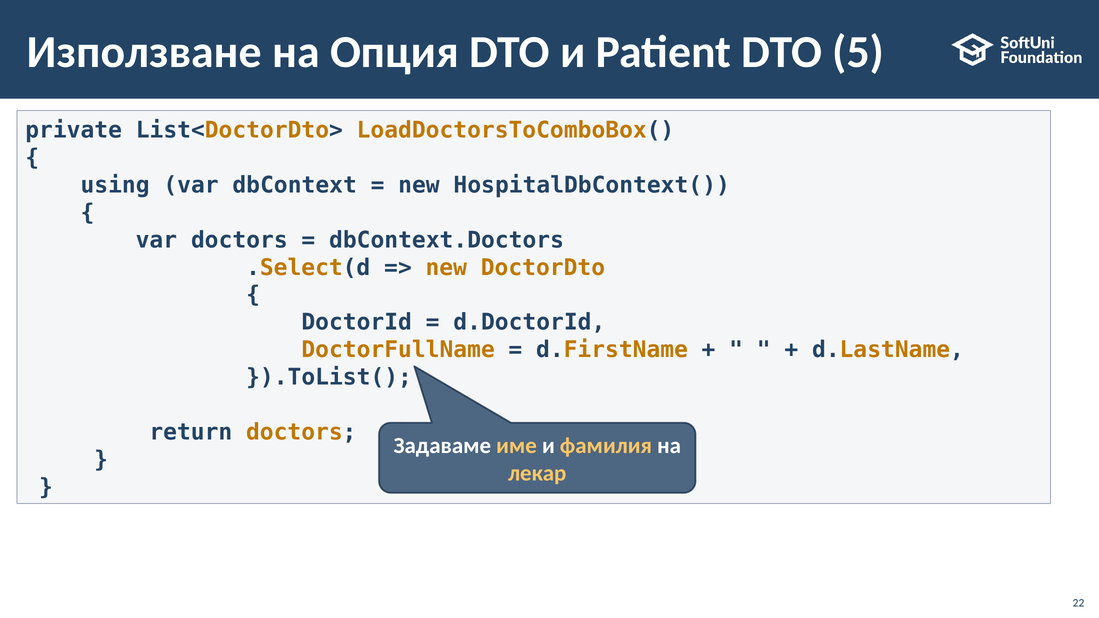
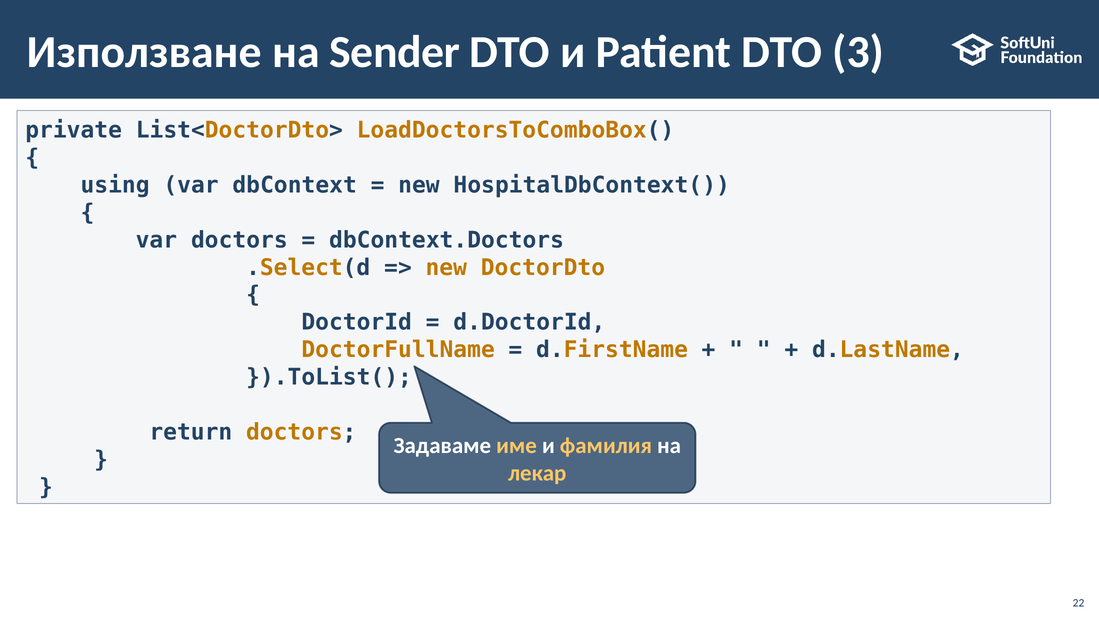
Опция: Опция -> Sender
5: 5 -> 3
